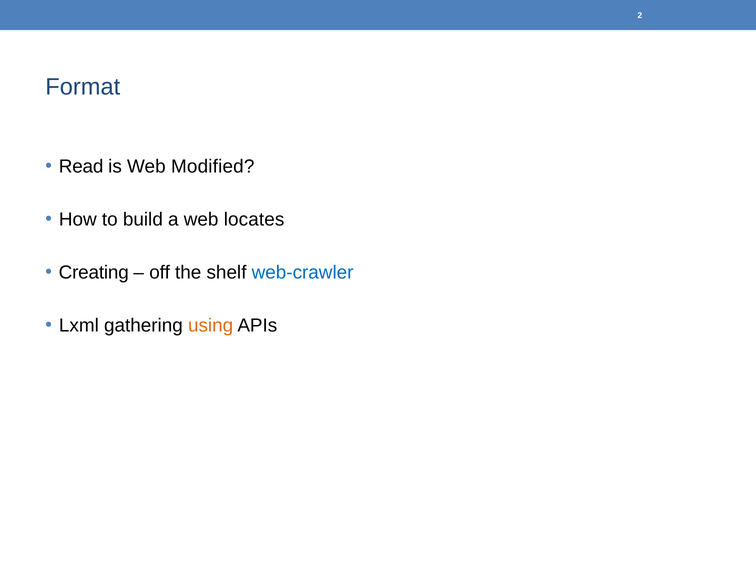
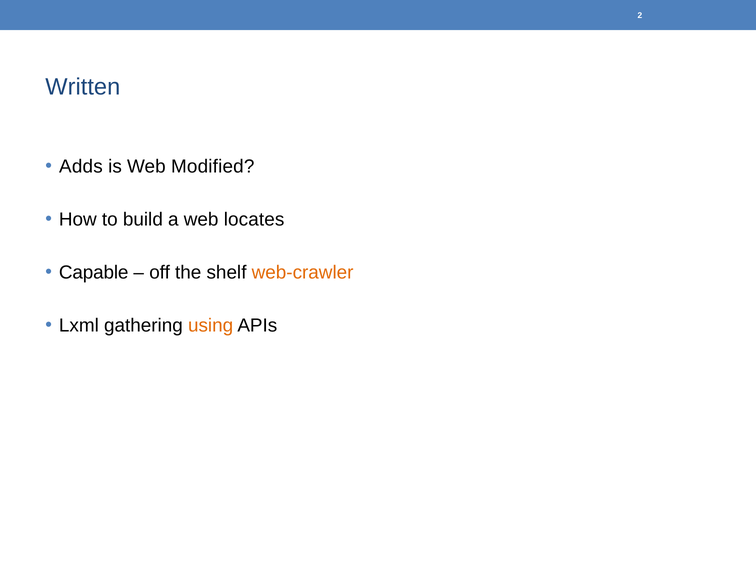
Format: Format -> Written
Read: Read -> Adds
Creating: Creating -> Capable
web-crawler colour: blue -> orange
